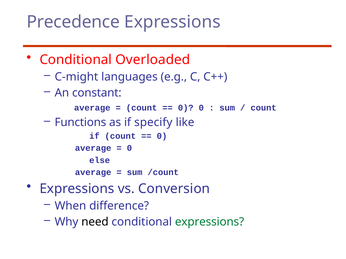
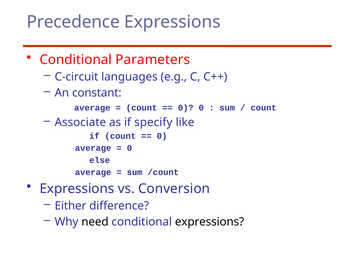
Overloaded: Overloaded -> Parameters
C-might: C-might -> C-circuit
Functions: Functions -> Associate
When: When -> Either
expressions at (210, 222) colour: green -> black
